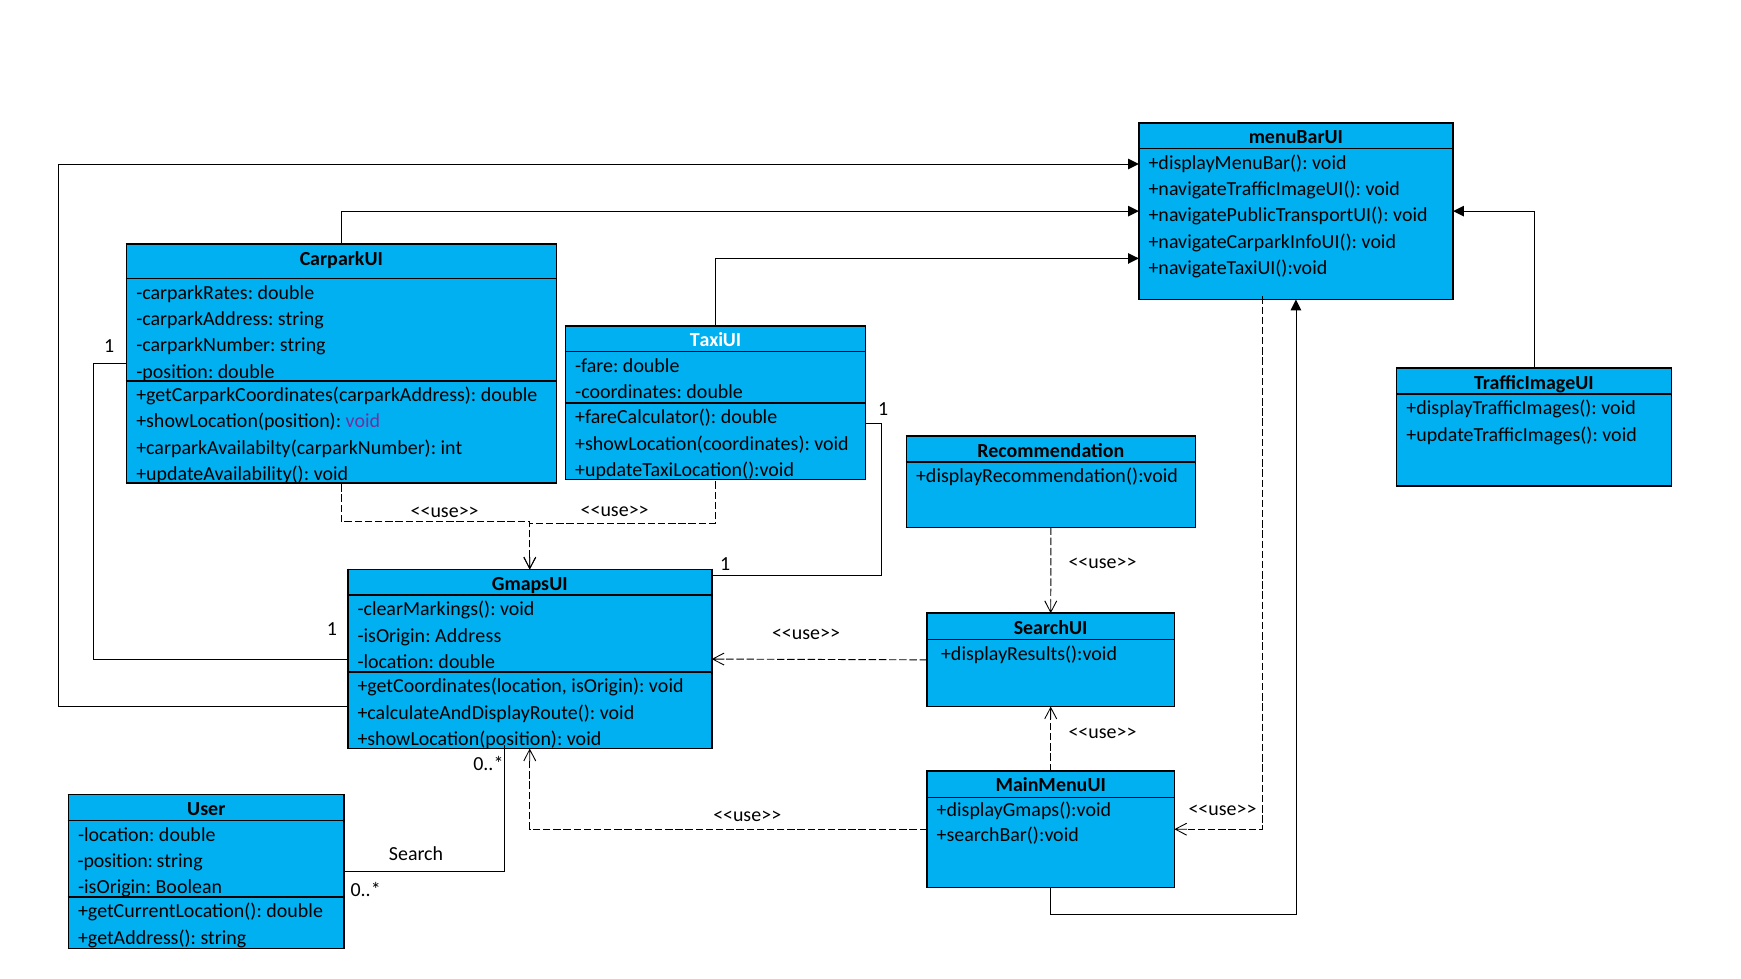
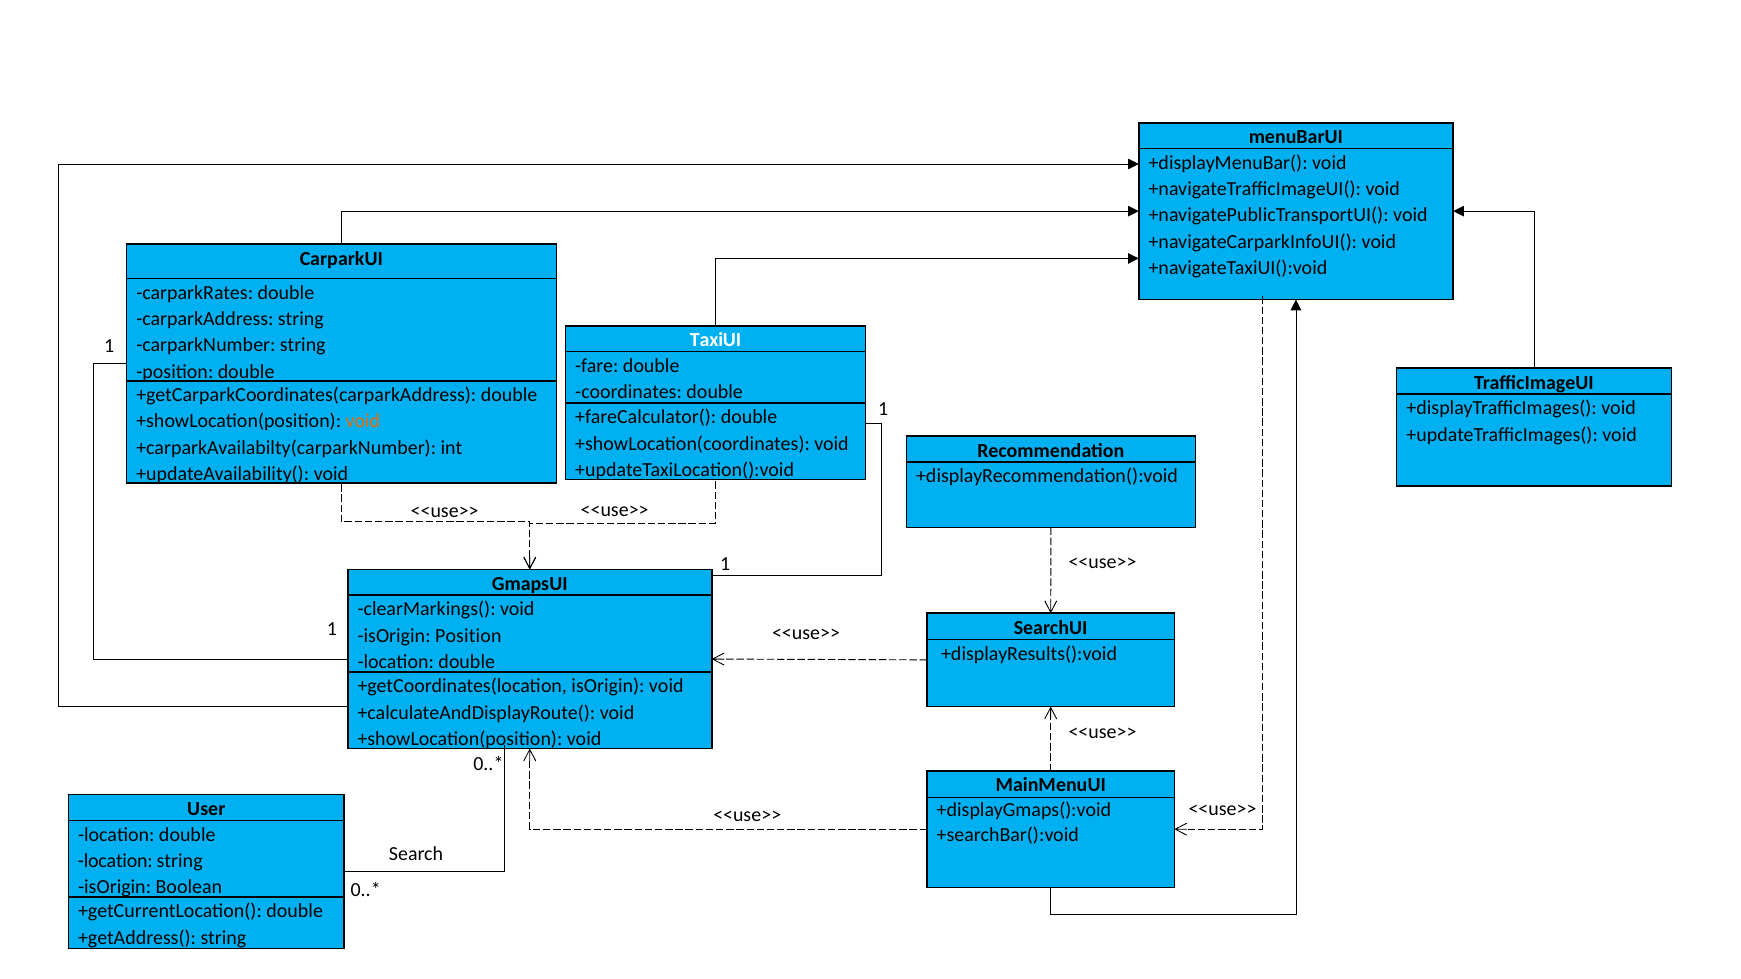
void at (363, 421) colour: purple -> orange
isOrigin Address: Address -> Position
position at (115, 861): position -> location
